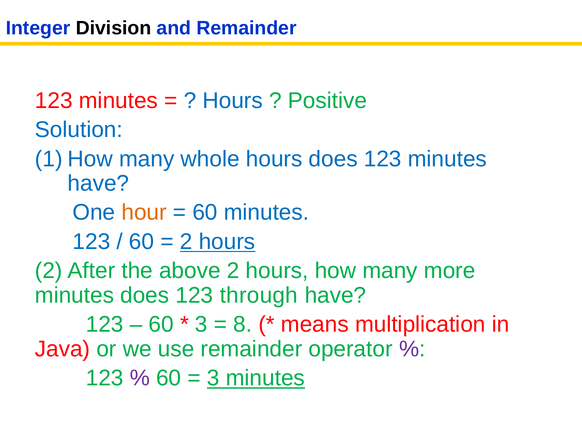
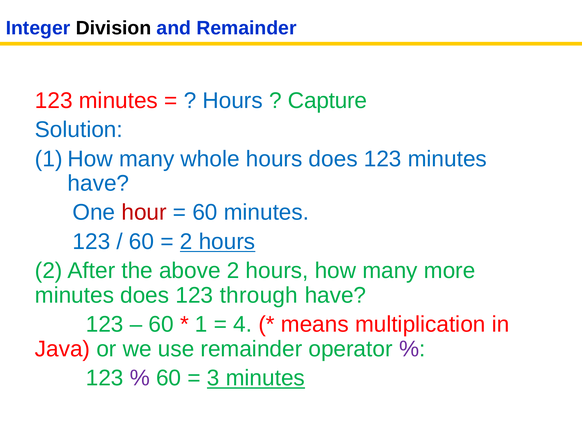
Positive: Positive -> Capture
hour colour: orange -> red
3 at (201, 324): 3 -> 1
8: 8 -> 4
